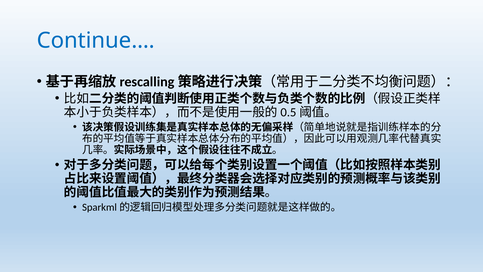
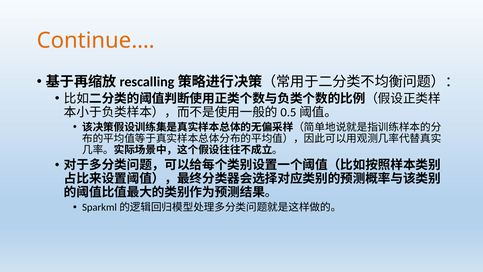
Continue… colour: blue -> orange
